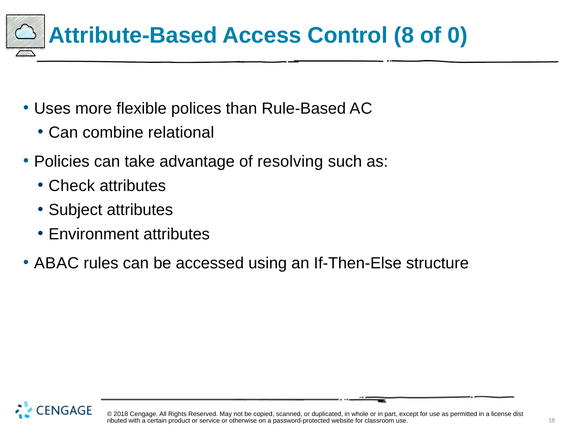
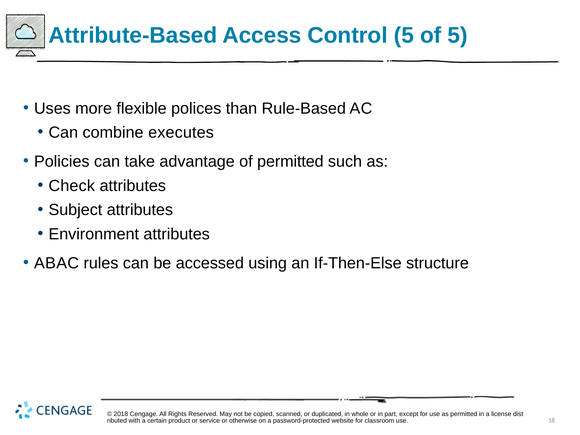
Control 8: 8 -> 5
of 0: 0 -> 5
relational: relational -> executes
of resolving: resolving -> permitted
